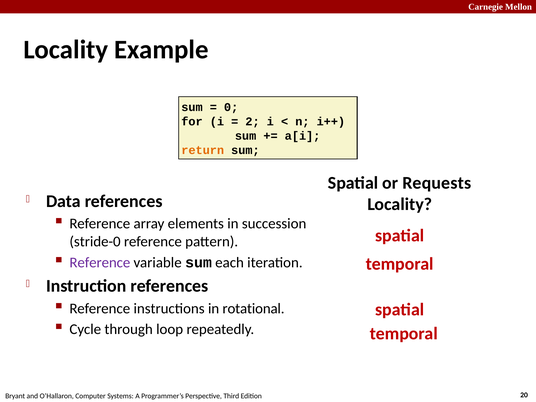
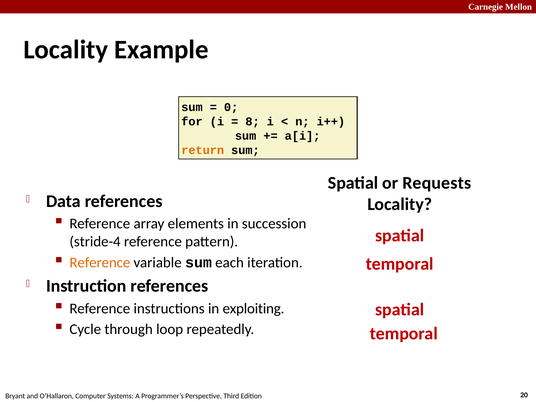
2: 2 -> 8
stride-0: stride-0 -> stride-4
Reference at (100, 262) colour: purple -> orange
rotational: rotational -> exploiting
